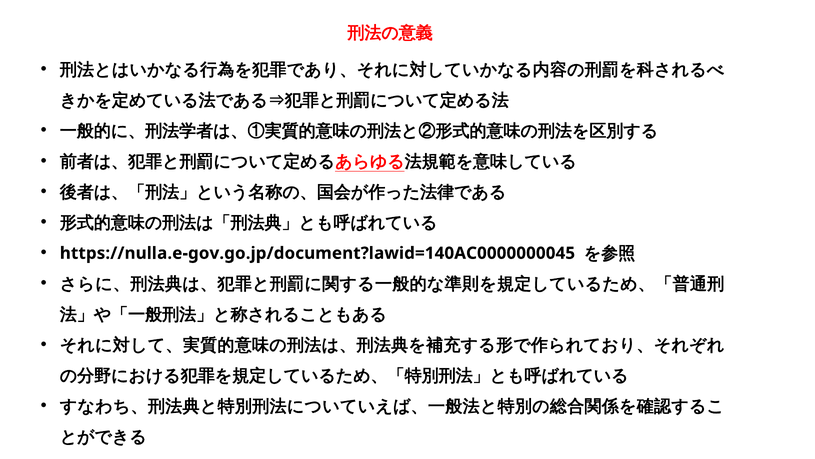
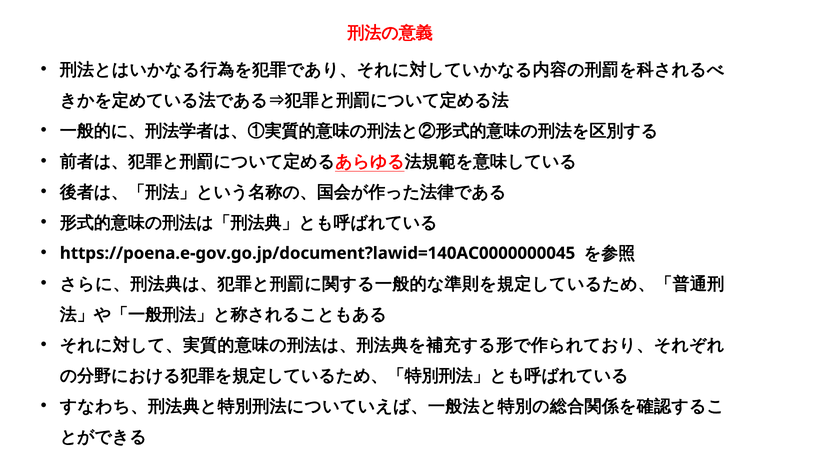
https://nulla.e-gov.go.jp/document?lawid=140AC0000000045: https://nulla.e-gov.go.jp/document?lawid=140AC0000000045 -> https://poena.e-gov.go.jp/document?lawid=140AC0000000045
